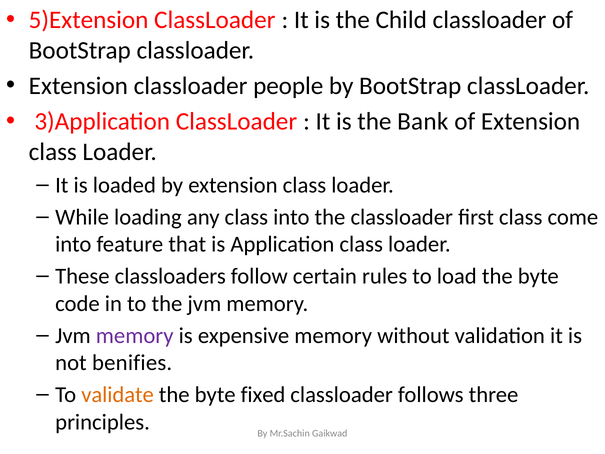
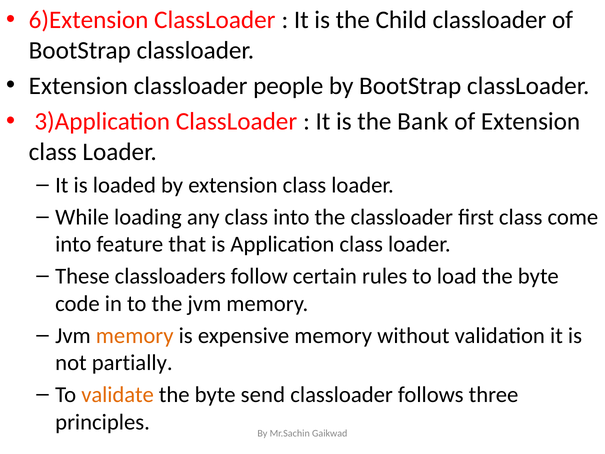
5)Extension: 5)Extension -> 6)Extension
memory at (135, 335) colour: purple -> orange
benifies: benifies -> partially
fixed: fixed -> send
